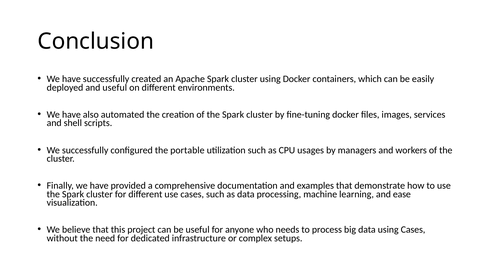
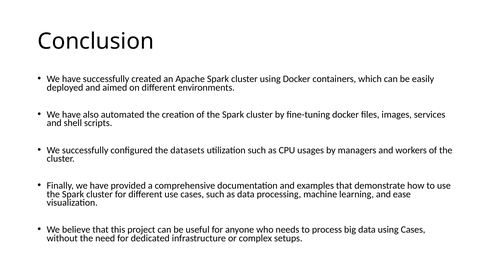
and useful: useful -> aimed
portable: portable -> datasets
